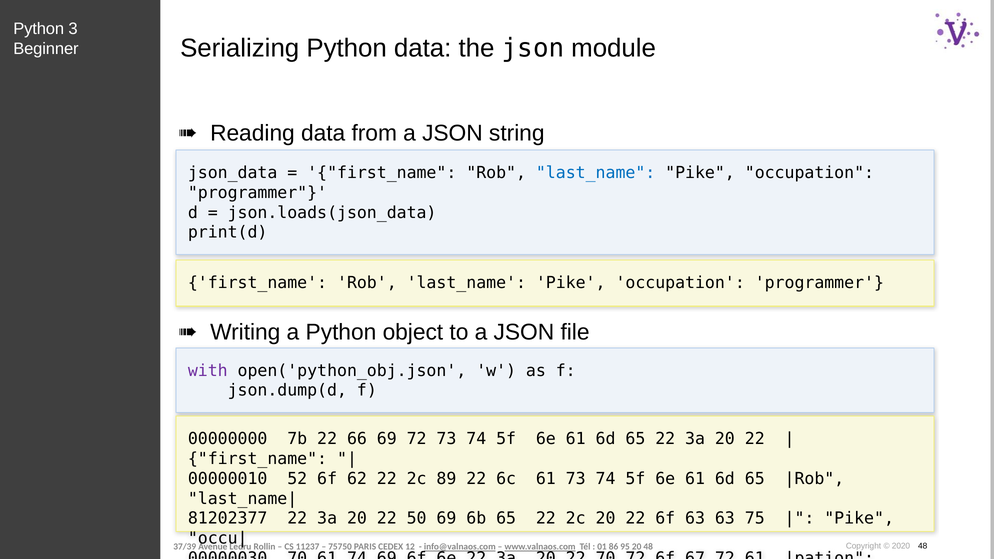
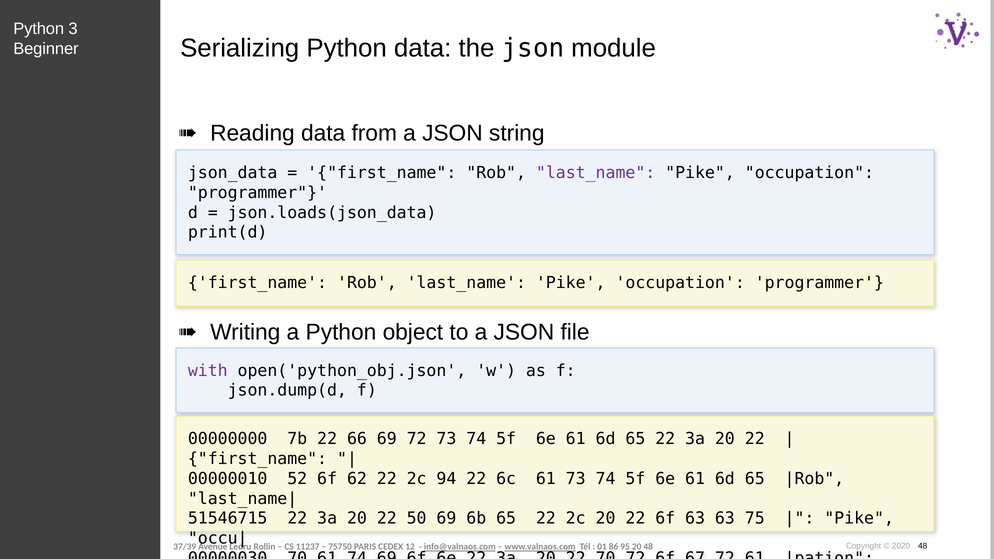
last_name at (596, 173) colour: blue -> purple
89: 89 -> 94
81202377: 81202377 -> 51546715
